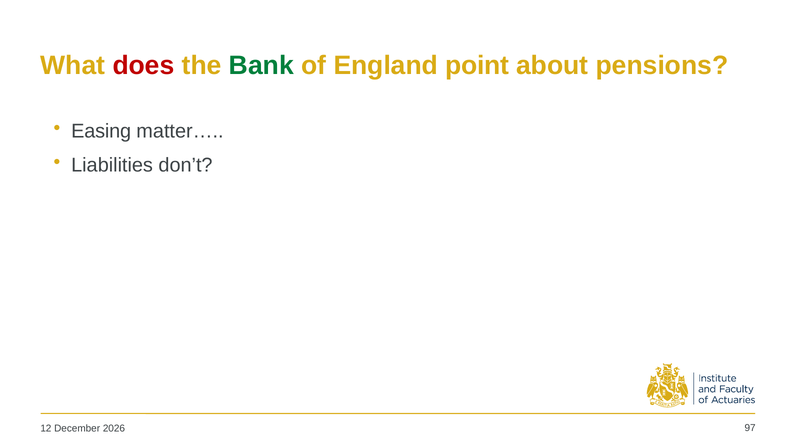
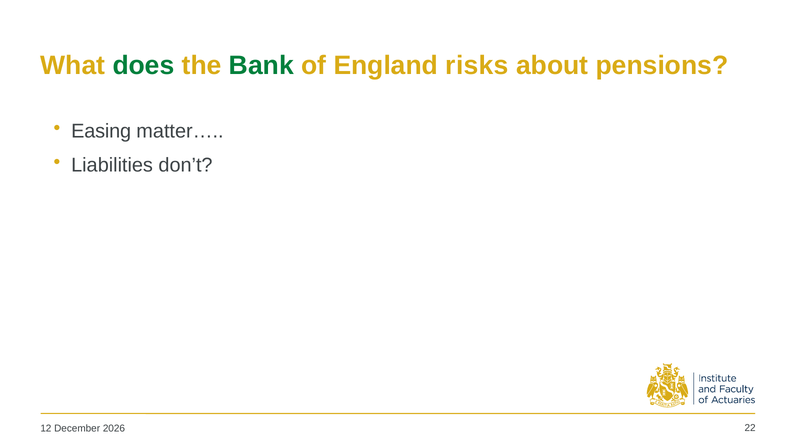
does colour: red -> green
point: point -> risks
97: 97 -> 22
